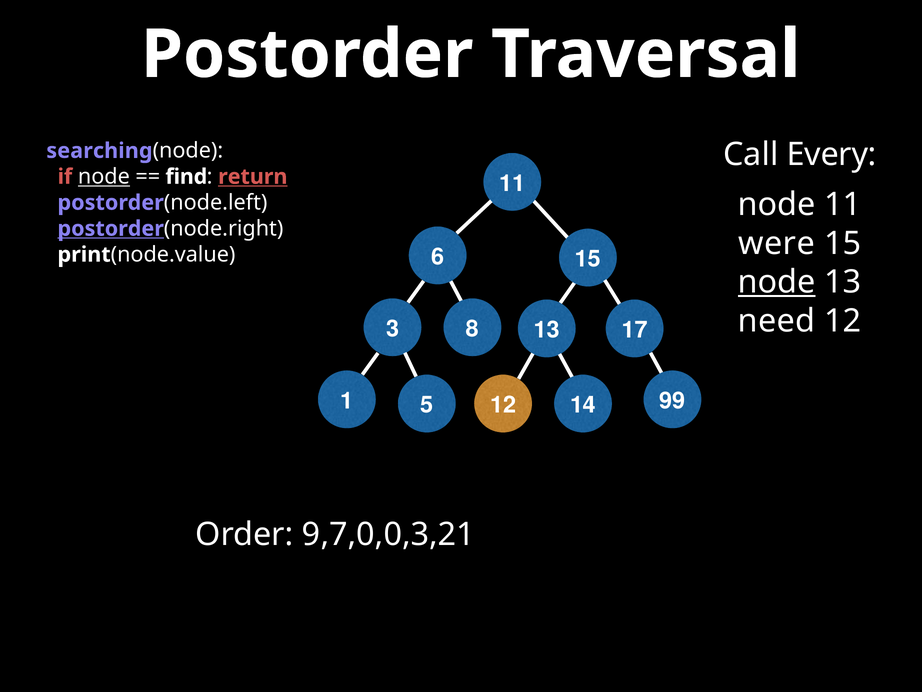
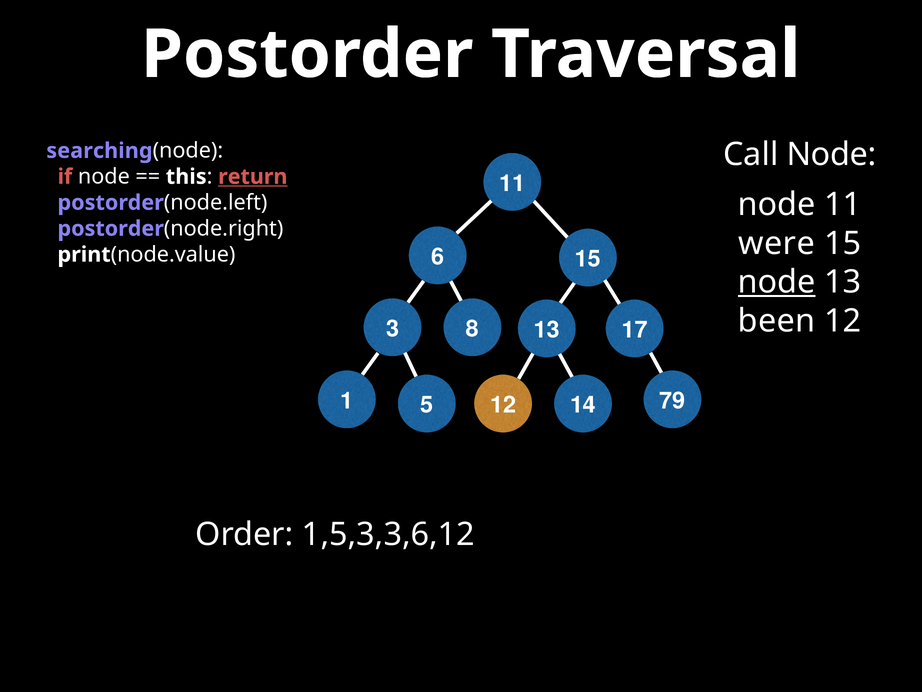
Call Every: Every -> Node
node at (104, 177) underline: present -> none
find: find -> this
postorder at (111, 228) underline: present -> none
need: need -> been
99: 99 -> 79
9,7,0,0,3,21: 9,7,0,0,3,21 -> 1,5,3,3,6,12
